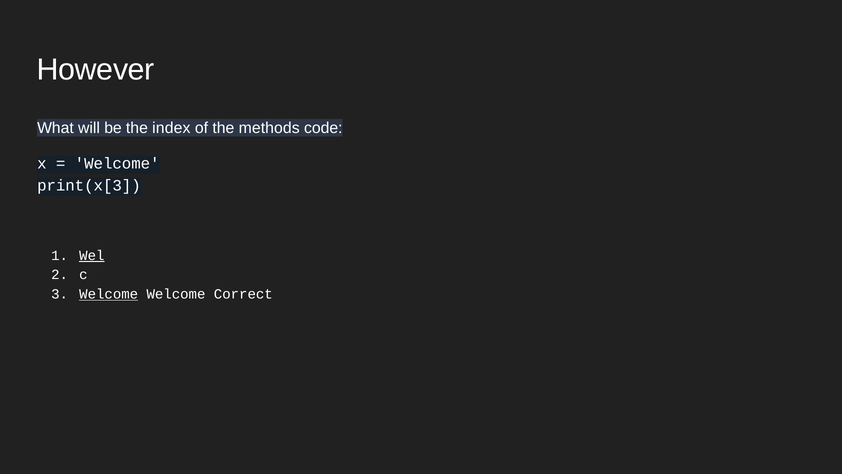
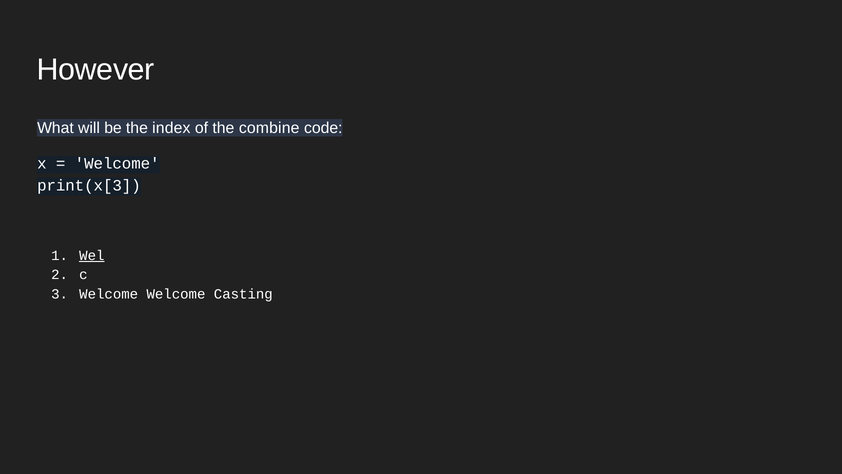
methods: methods -> combine
Welcome at (109, 294) underline: present -> none
Correct: Correct -> Casting
